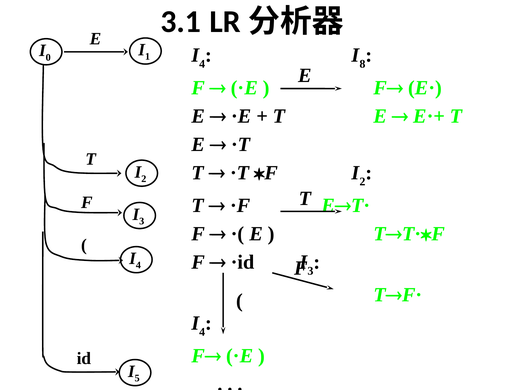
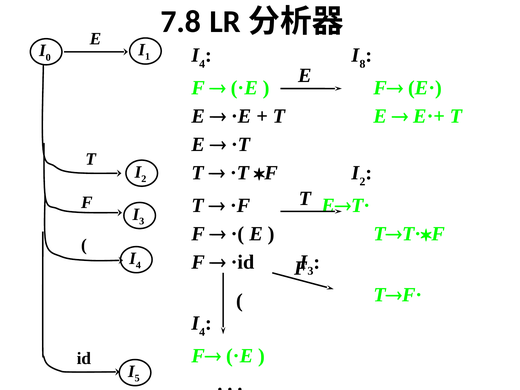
3.1: 3.1 -> 7.8
